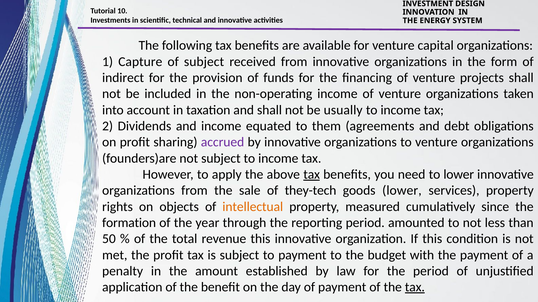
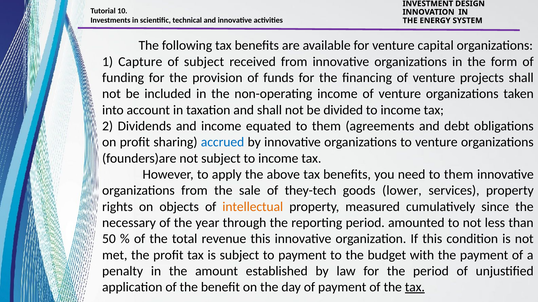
indirect: indirect -> funding
usually: usually -> divided
accrued colour: purple -> blue
tax at (312, 175) underline: present -> none
need to lower: lower -> them
formation: formation -> necessary
